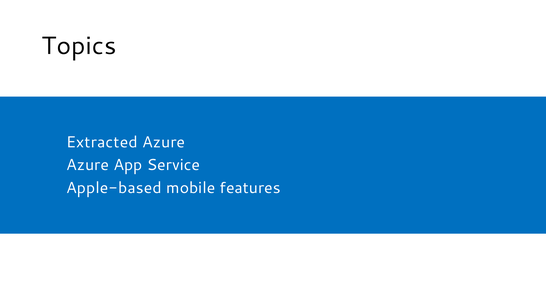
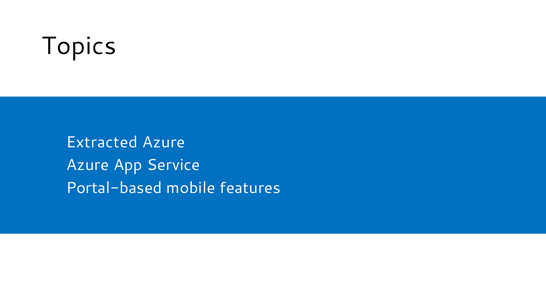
Apple-based: Apple-based -> Portal-based
